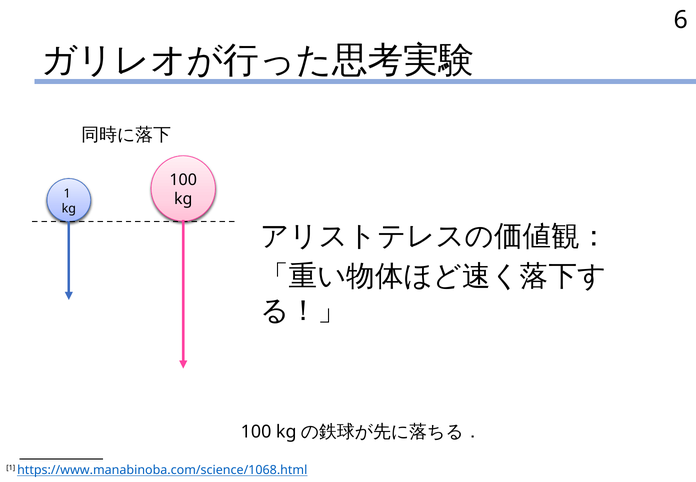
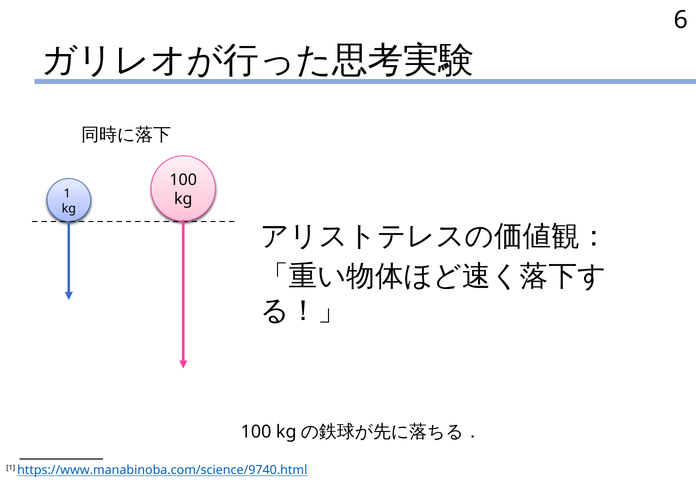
https://www.manabinoba.com/science/1068.html: https://www.manabinoba.com/science/1068.html -> https://www.manabinoba.com/science/9740.html
